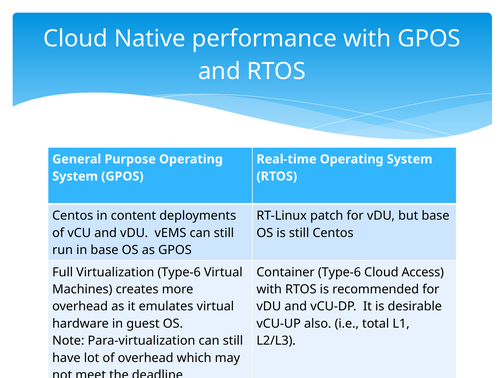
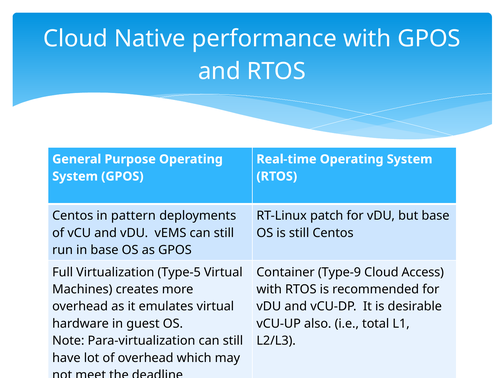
content: content -> pattern
Virtualization Type-6: Type-6 -> Type-5
Container Type-6: Type-6 -> Type-9
